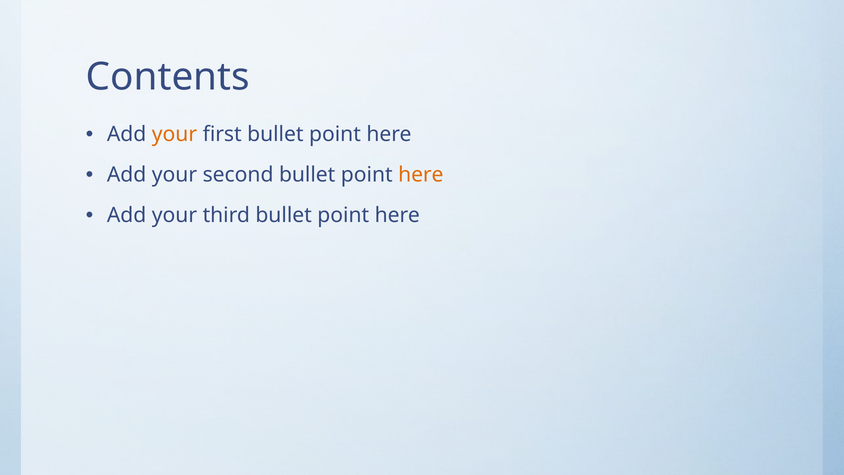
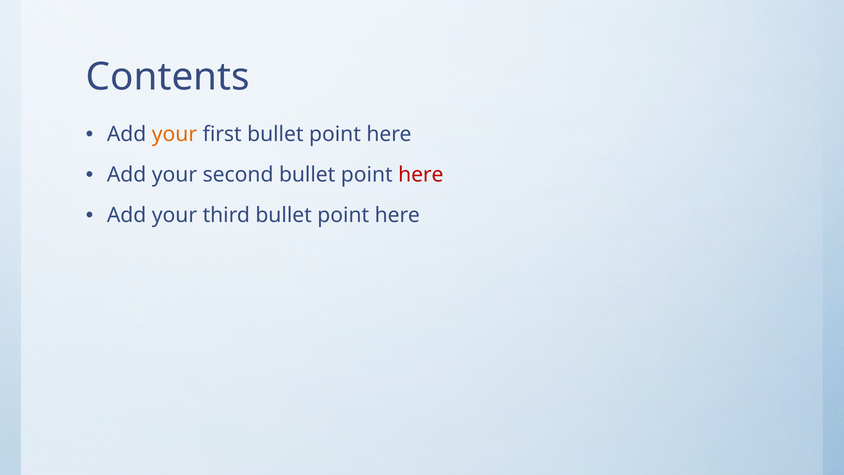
here at (421, 175) colour: orange -> red
